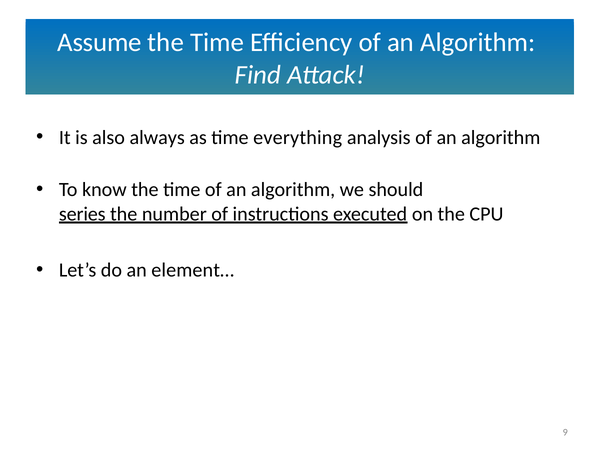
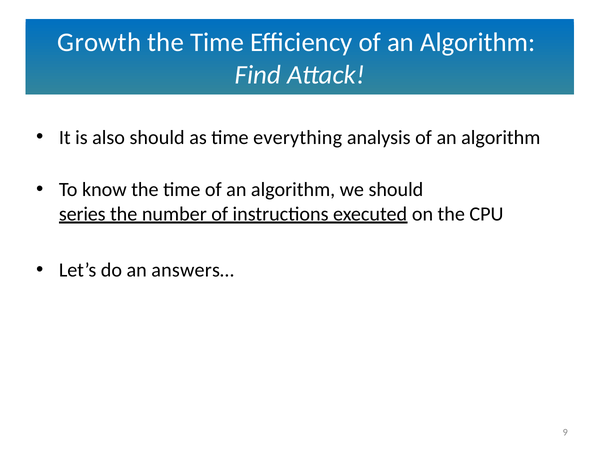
Assume: Assume -> Growth
also always: always -> should
element…: element… -> answers…
